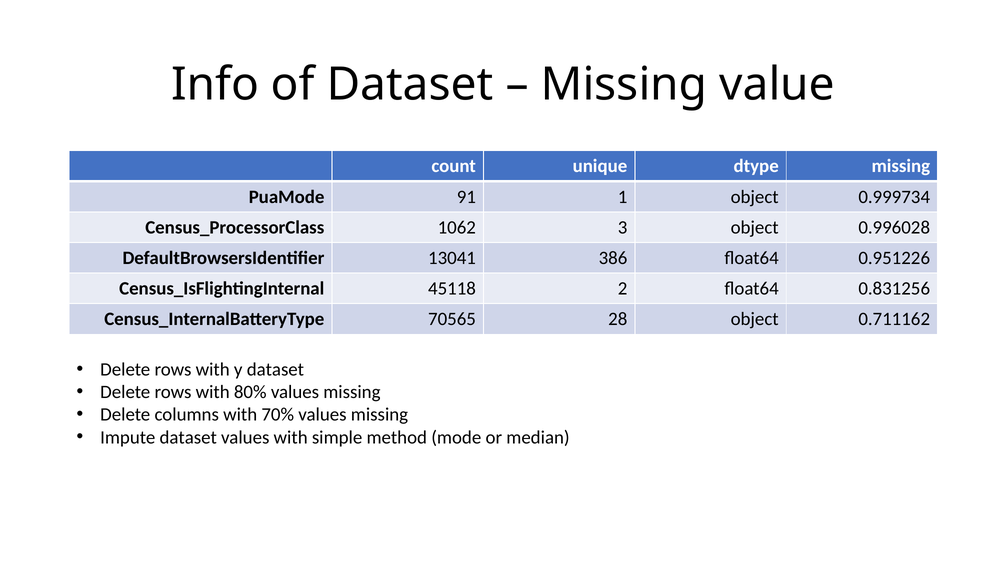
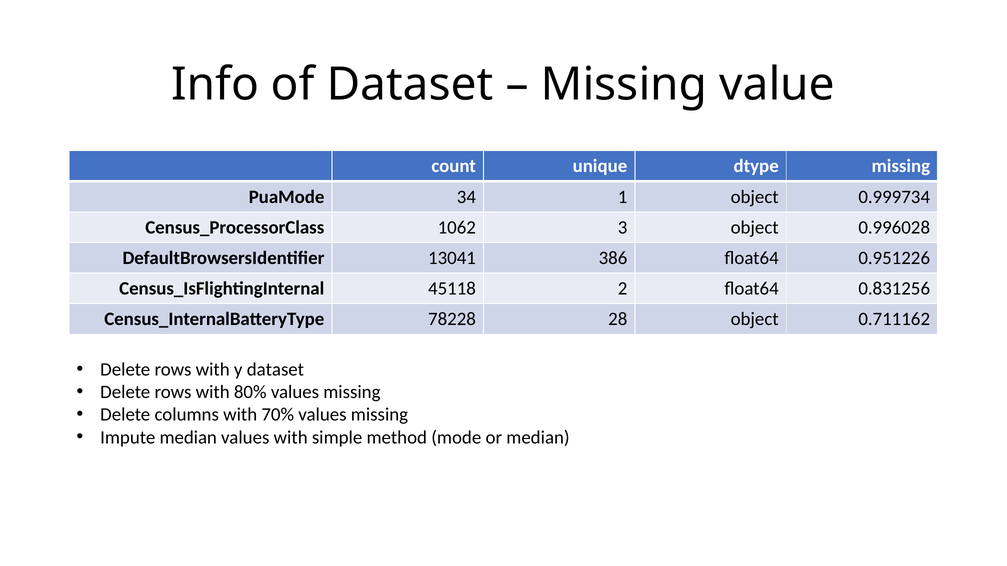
91: 91 -> 34
70565: 70565 -> 78228
Impute dataset: dataset -> median
